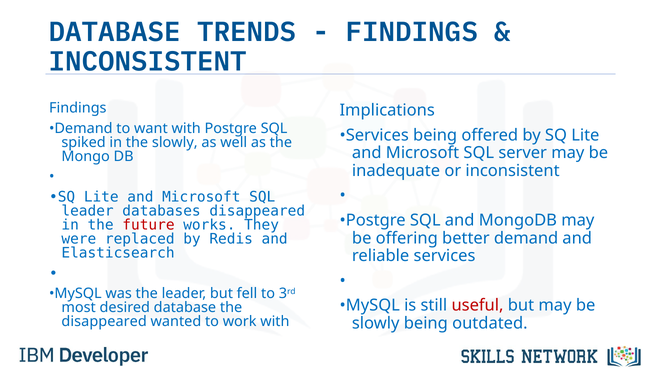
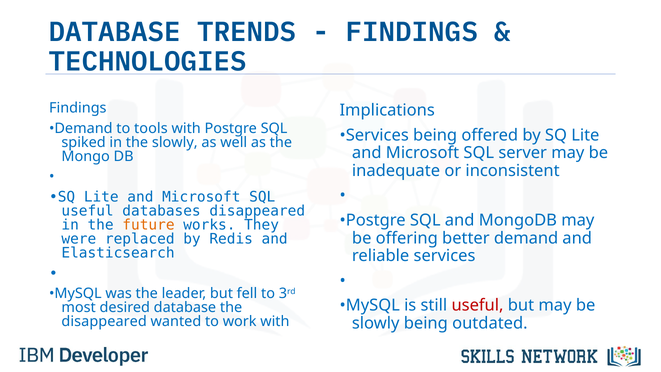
INCONSISTENT at (148, 62): INCONSISTENT -> TECHNOLOGIES
want: want -> tools
leader at (88, 211): leader -> useful
future colour: red -> orange
